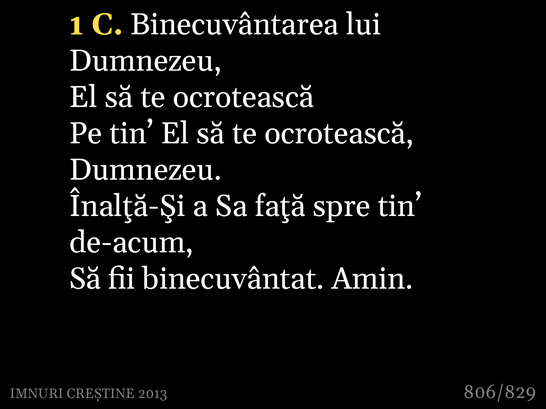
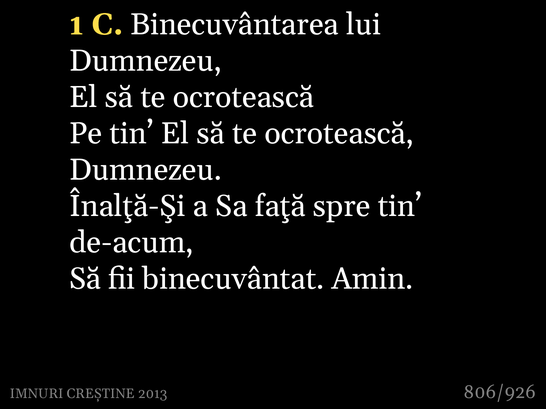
806/829: 806/829 -> 806/926
